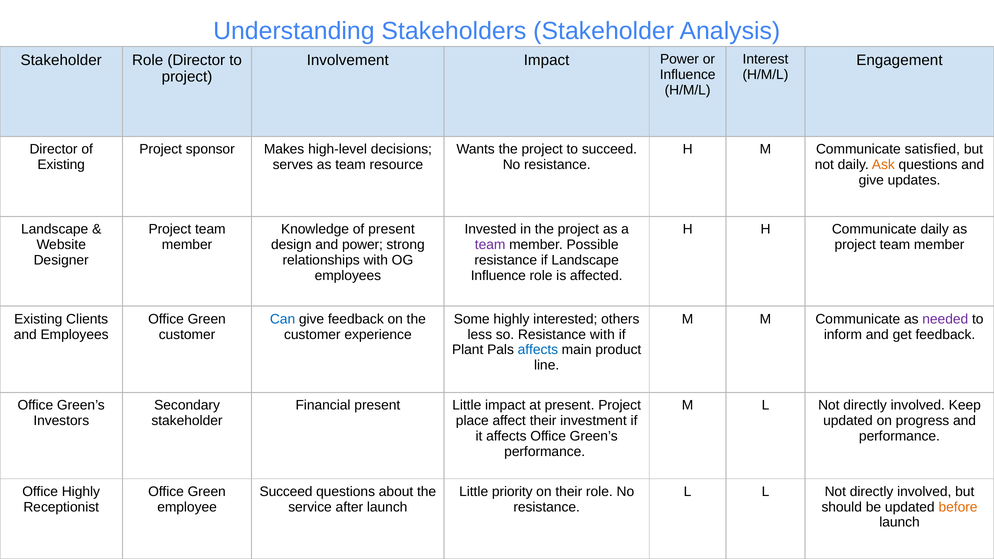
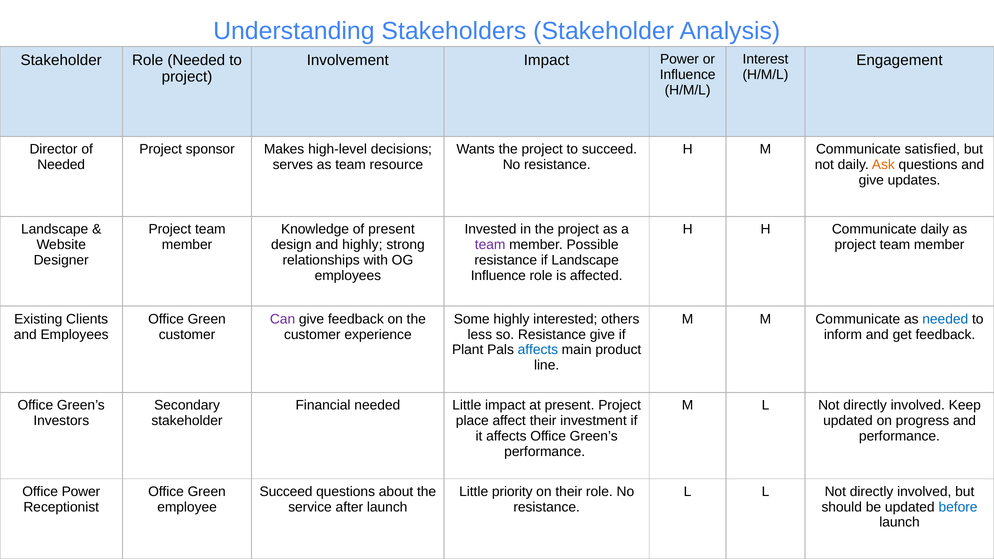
Role Director: Director -> Needed
Existing at (61, 165): Existing -> Needed
and power: power -> highly
Can colour: blue -> purple
needed at (945, 319) colour: purple -> blue
Resistance with: with -> give
Financial present: present -> needed
Office Highly: Highly -> Power
before colour: orange -> blue
